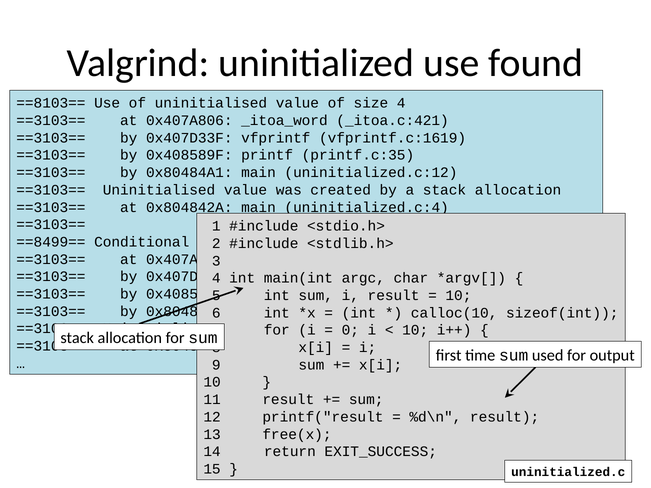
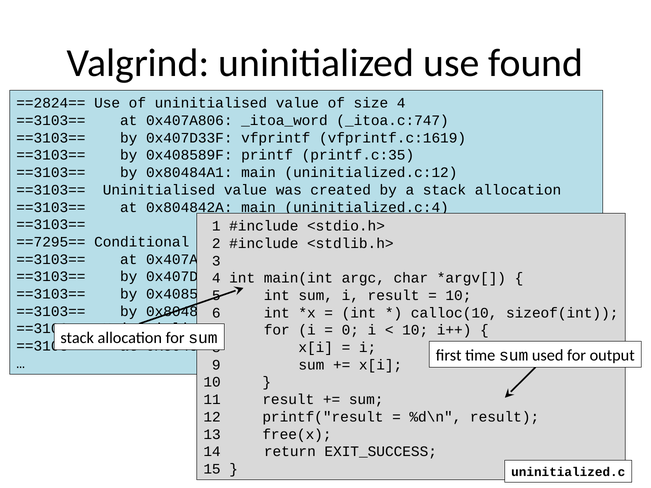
==8103==: ==8103== -> ==2824==
_itoa.c:421: _itoa.c:421 -> _itoa.c:747
==8499==: ==8499== -> ==7295==
